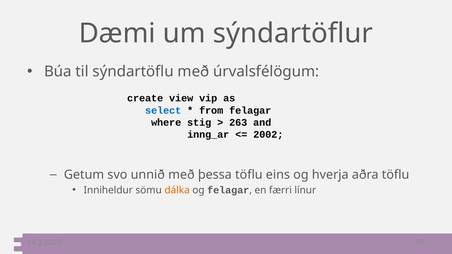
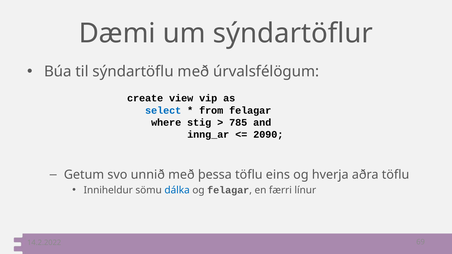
263: 263 -> 785
2002: 2002 -> 2090
dálka colour: orange -> blue
